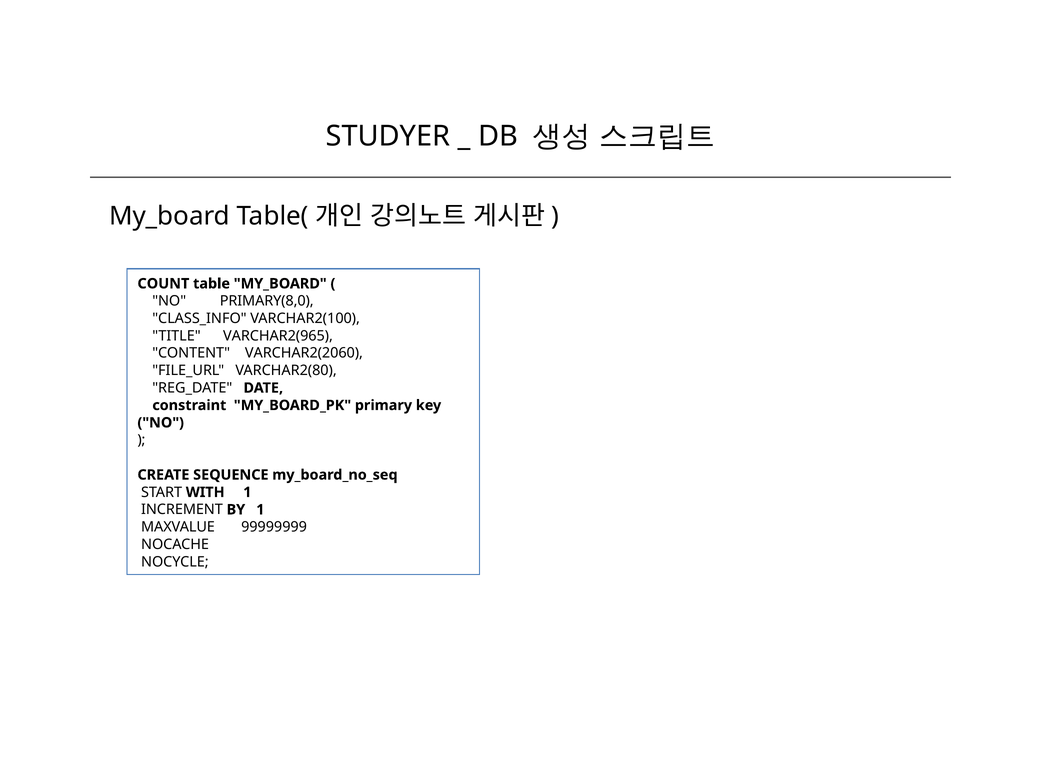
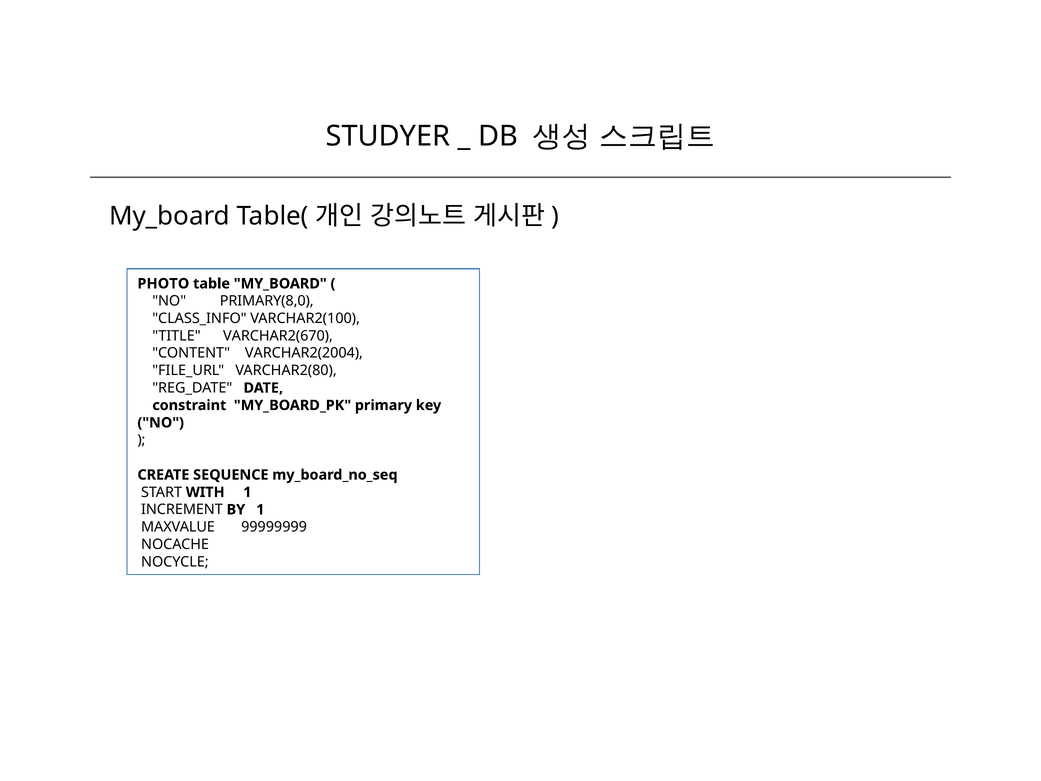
COUNT: COUNT -> PHOTO
VARCHAR2(965: VARCHAR2(965 -> VARCHAR2(670
VARCHAR2(2060: VARCHAR2(2060 -> VARCHAR2(2004
